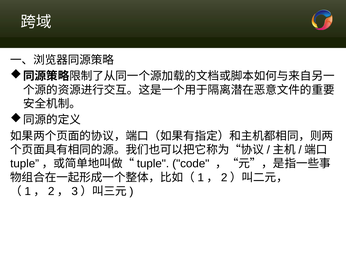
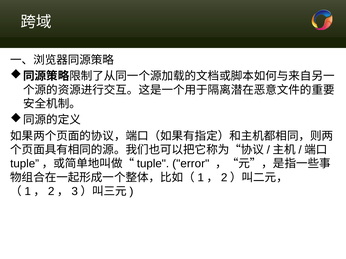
code: code -> error
